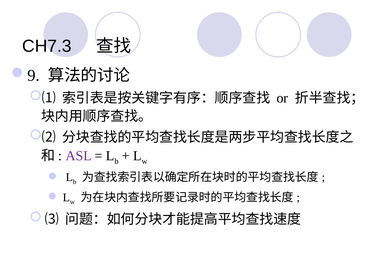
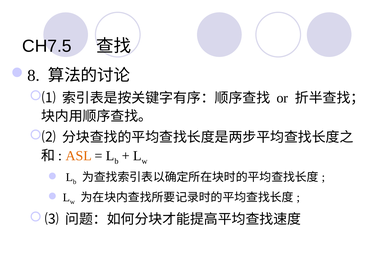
CH7.3: CH7.3 -> CH7.5
9: 9 -> 8
ASL colour: purple -> orange
